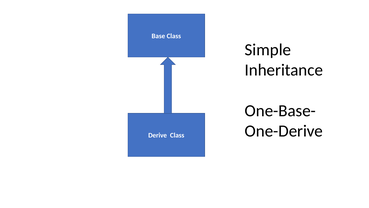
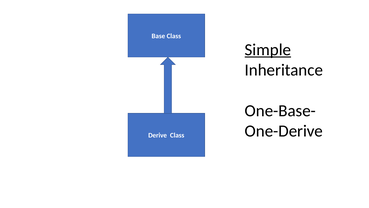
Simple underline: none -> present
